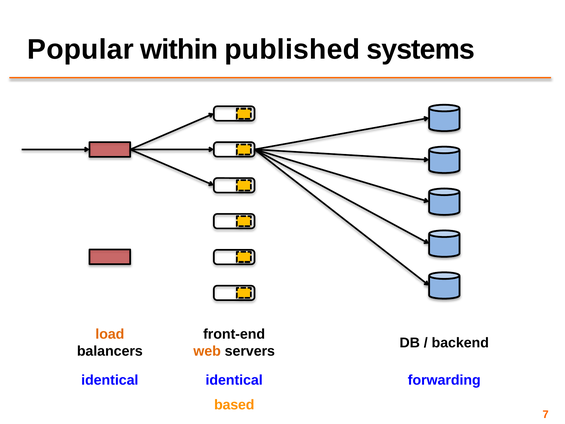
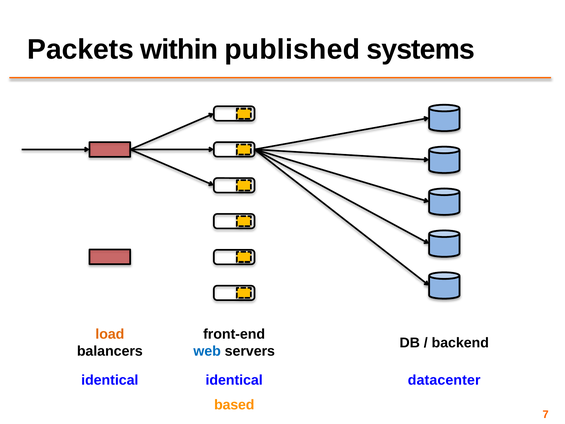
Popular: Popular -> Packets
web colour: orange -> blue
forwarding: forwarding -> datacenter
